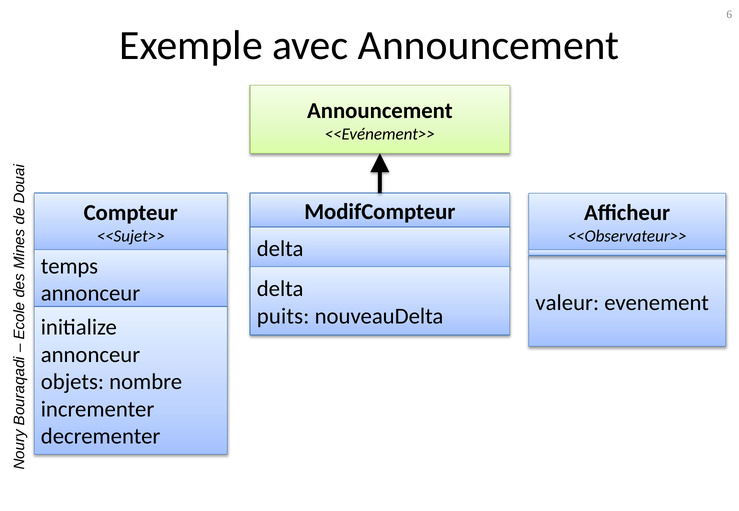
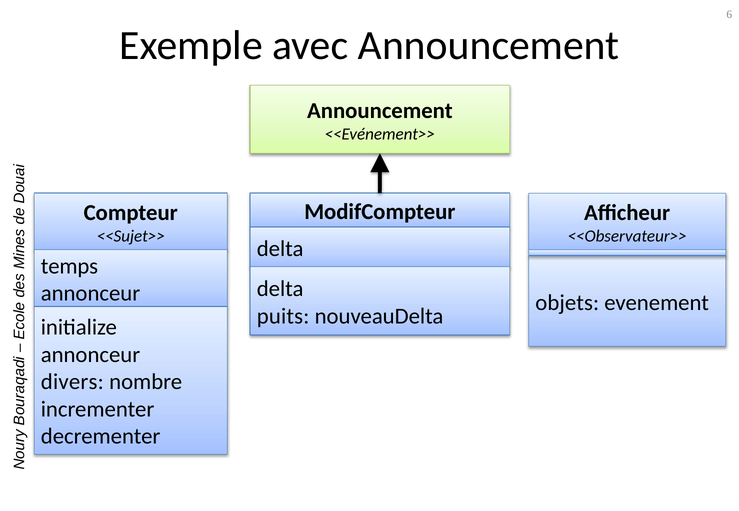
valeur: valeur -> objets
objets: objets -> divers
